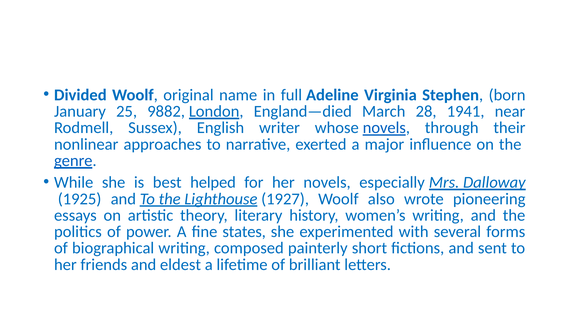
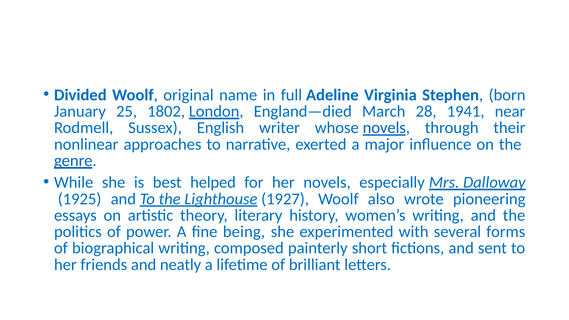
9882: 9882 -> 1802
states: states -> being
eldest: eldest -> neatly
